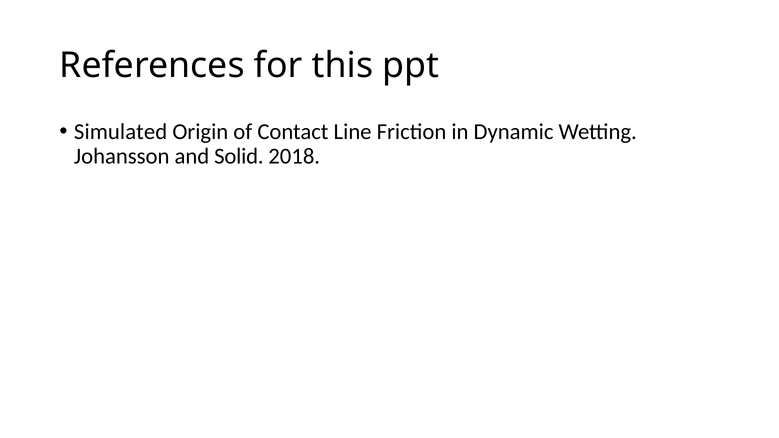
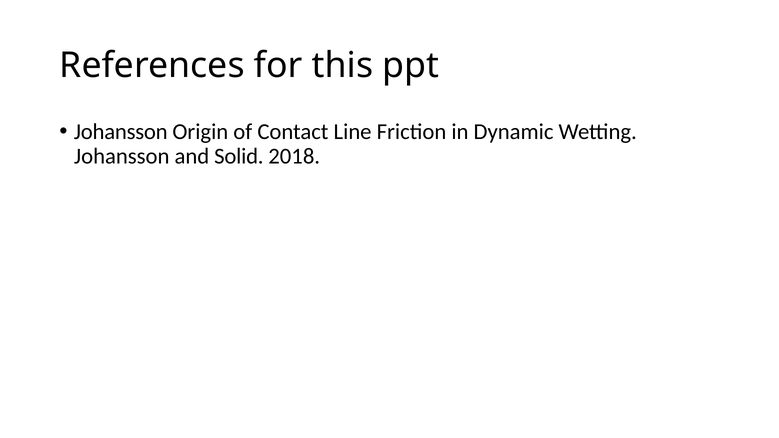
Simulated at (121, 132): Simulated -> Johansson
